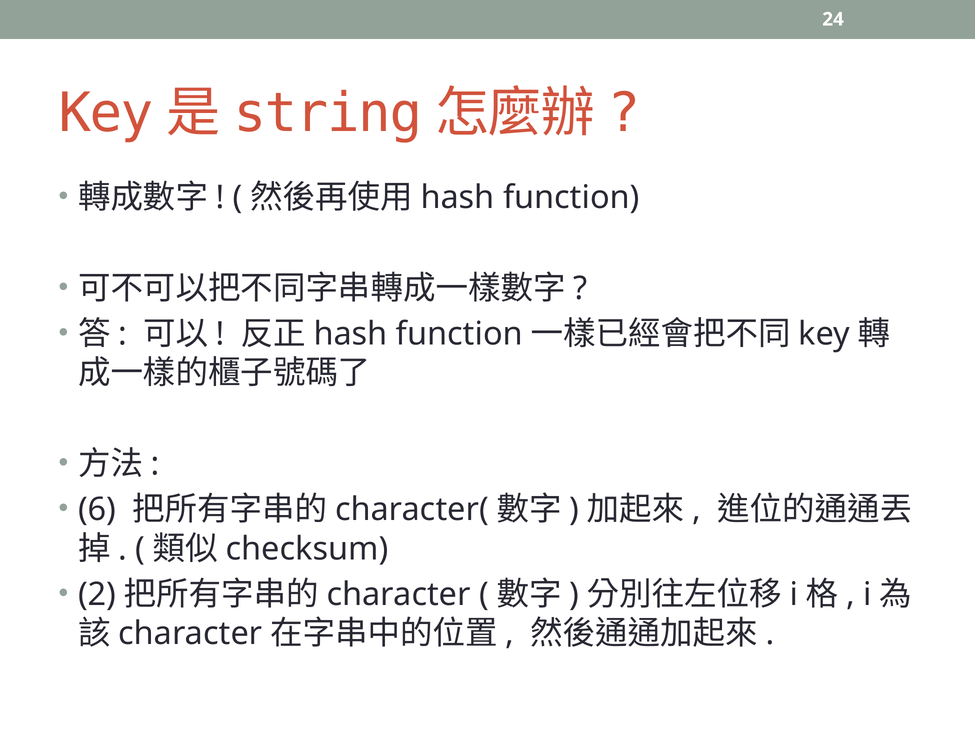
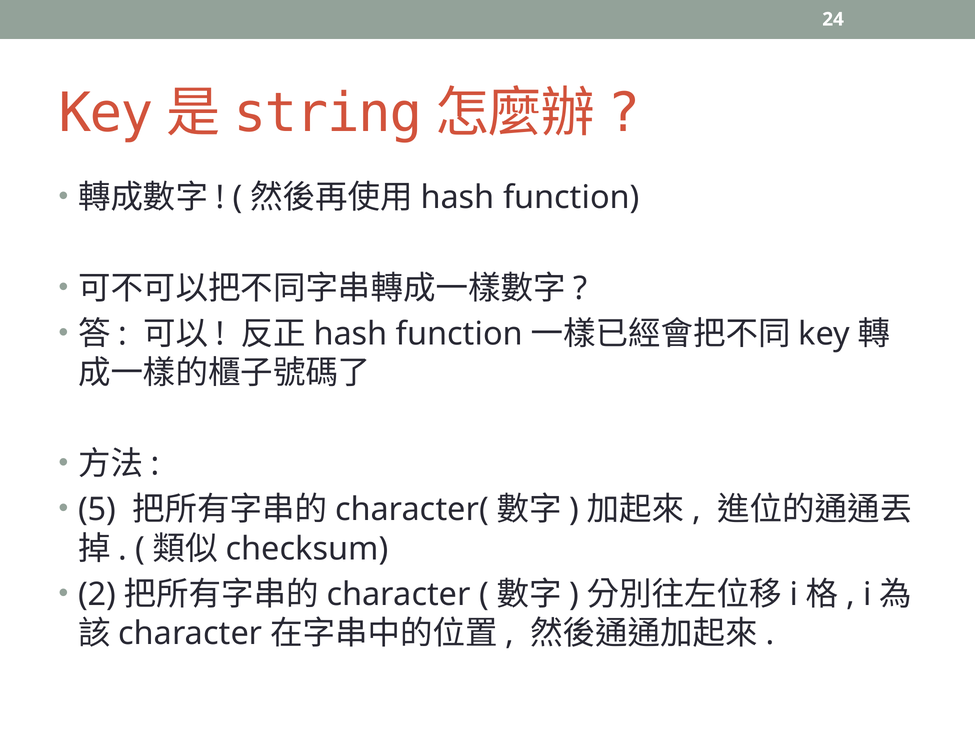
6: 6 -> 5
